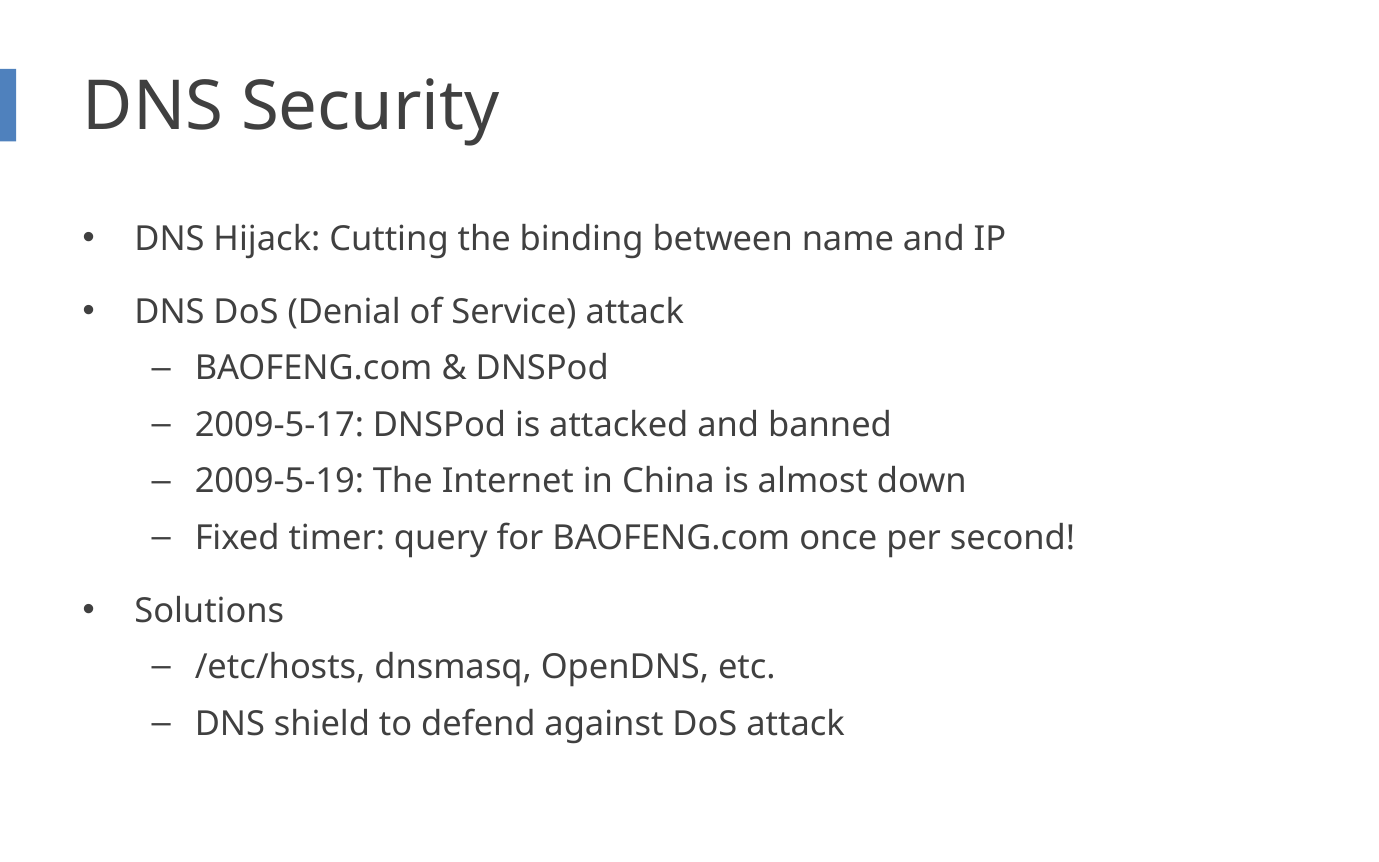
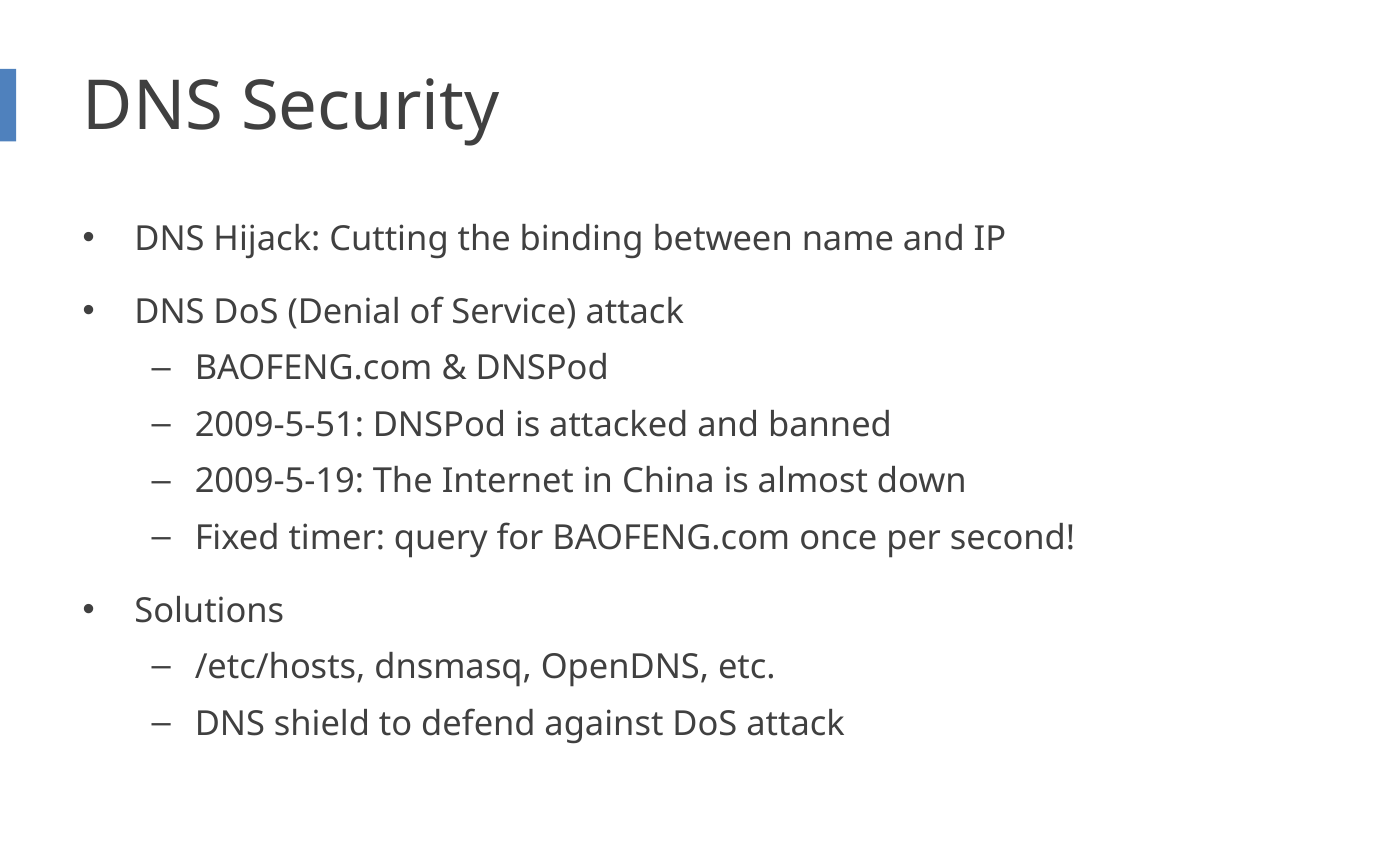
2009-5-17: 2009-5-17 -> 2009-5-51
